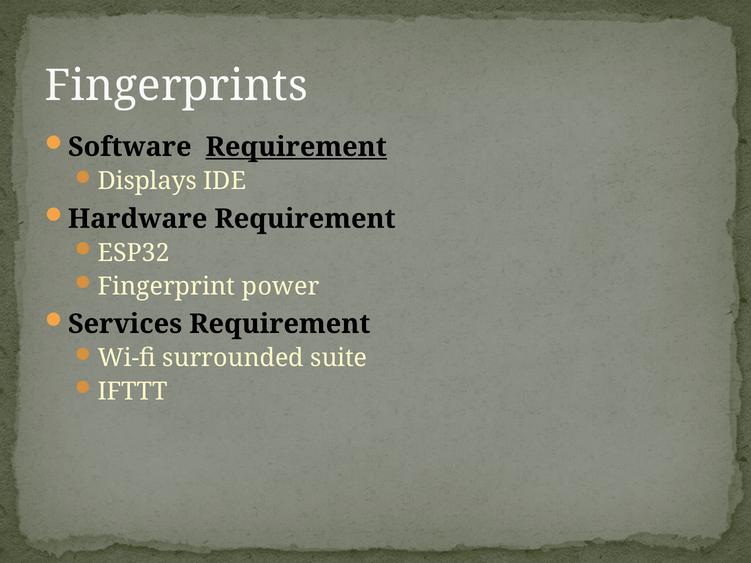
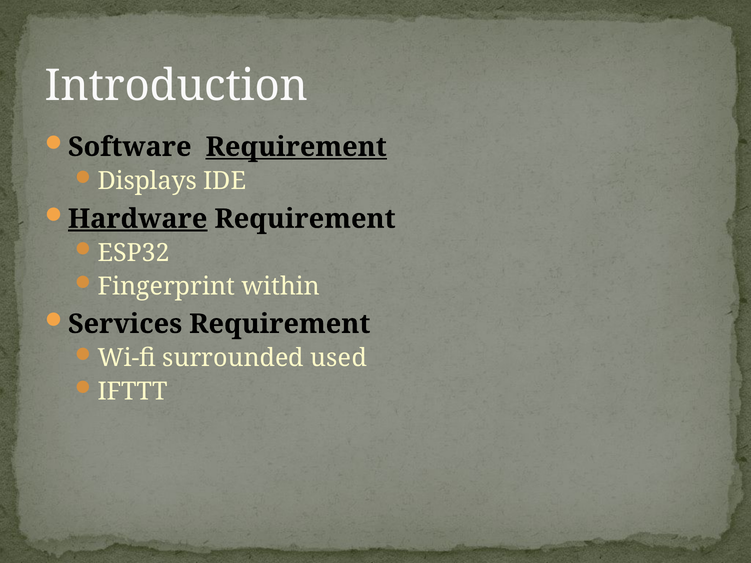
Fingerprints: Fingerprints -> Introduction
Hardware underline: none -> present
power: power -> within
suite: suite -> used
